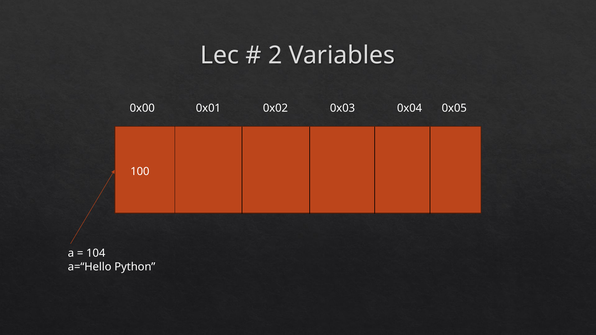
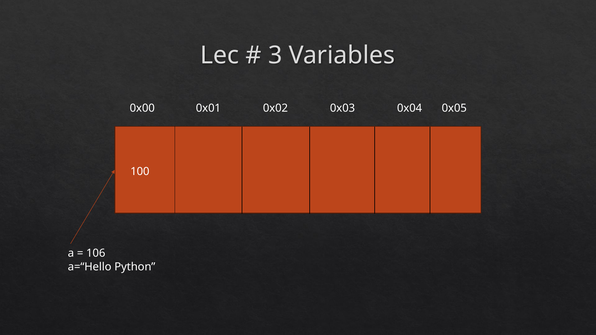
2: 2 -> 3
104: 104 -> 106
